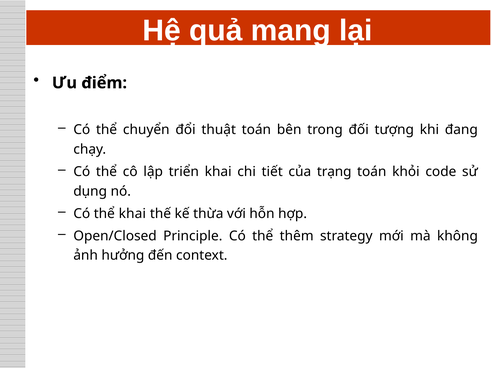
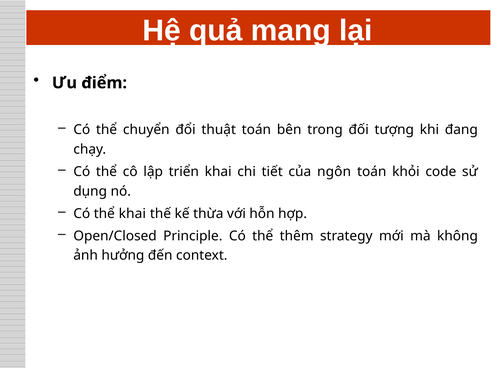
trạng: trạng -> ngôn
